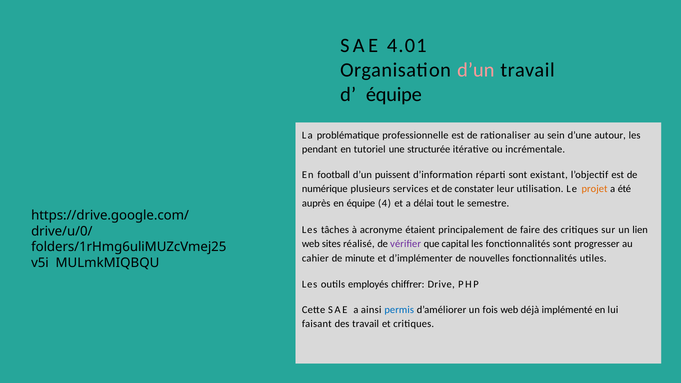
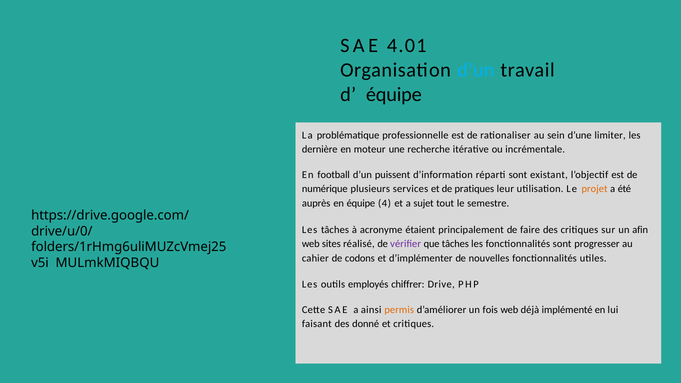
d’un at (476, 70) colour: pink -> light blue
autour: autour -> limiter
pendant: pendant -> dernière
tutoriel: tutoriel -> moteur
structurée: structurée -> recherche
constater: constater -> pratiques
délai: délai -> sujet
lien: lien -> afin
que capital: capital -> tâches
minute: minute -> codons
permis colour: blue -> orange
des travail: travail -> donné
